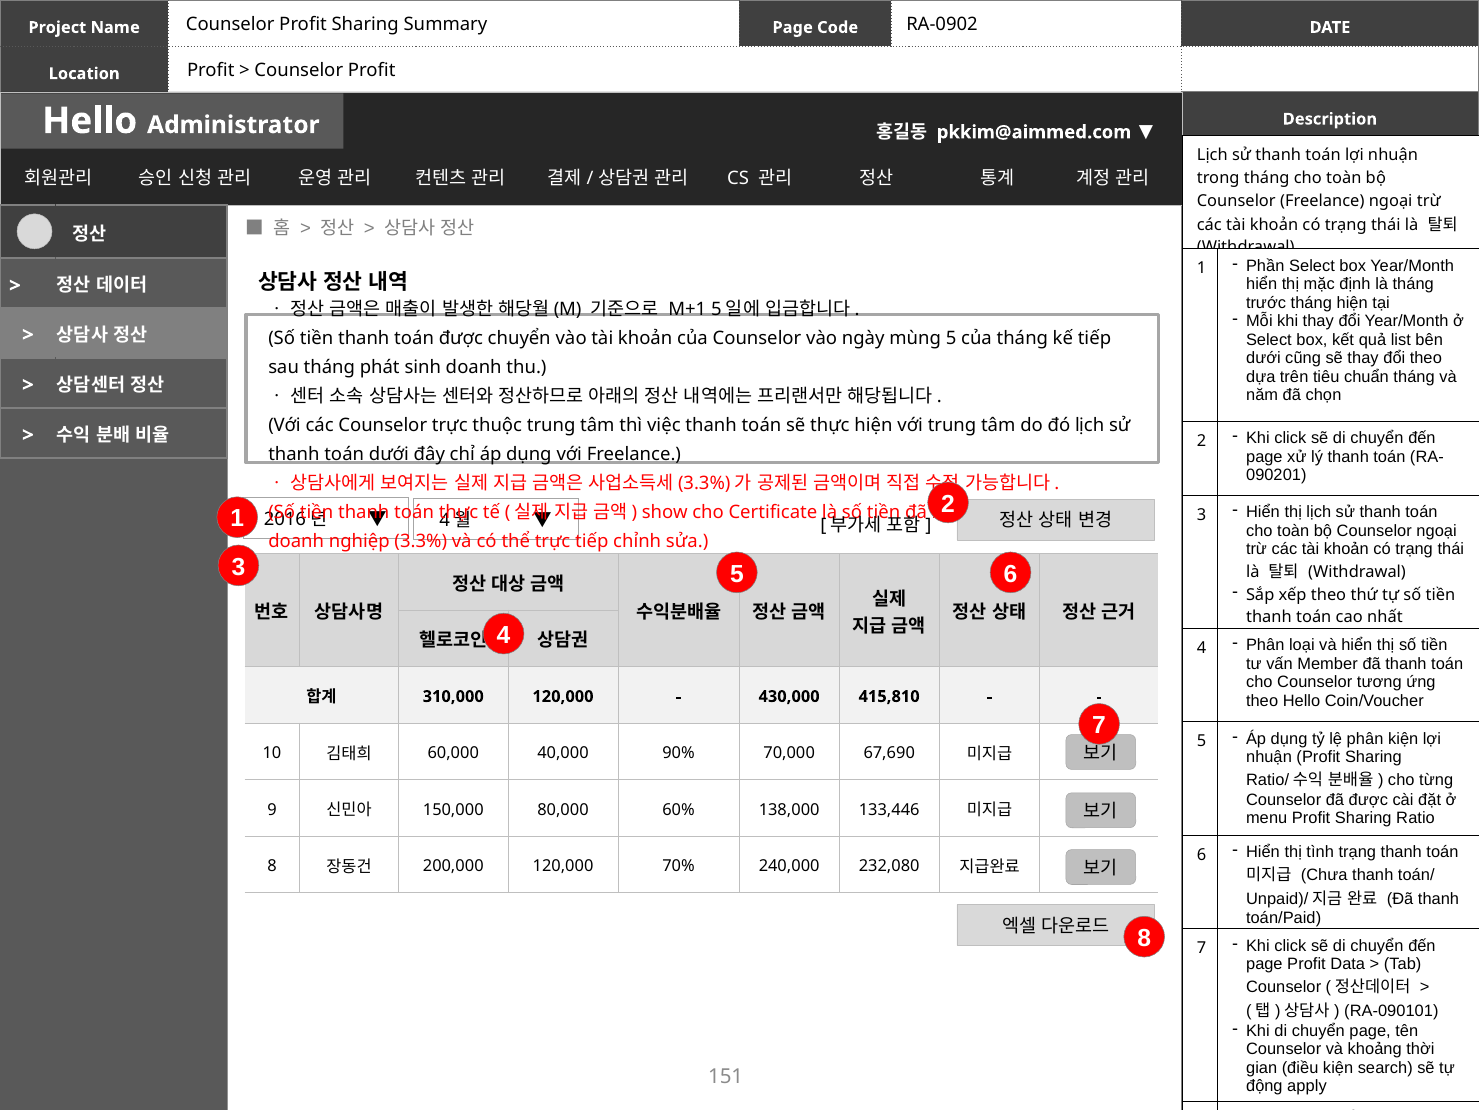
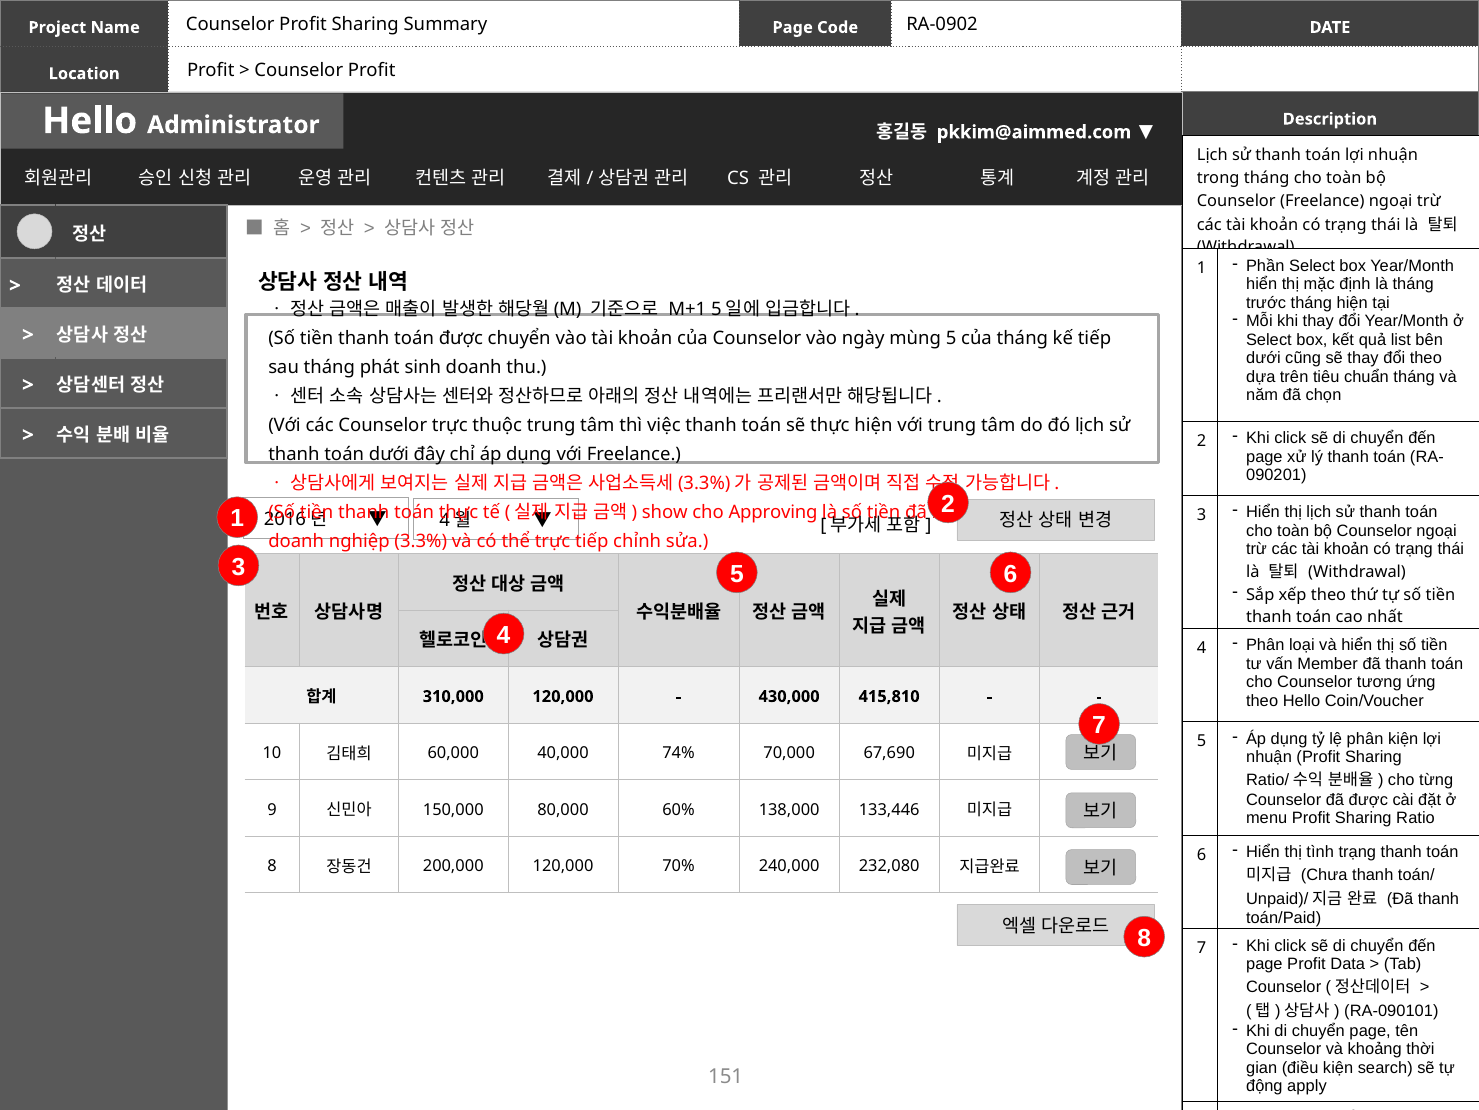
Certificate: Certificate -> Approving
90%: 90% -> 74%
